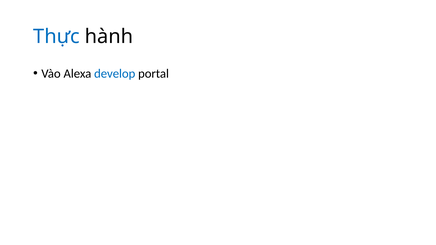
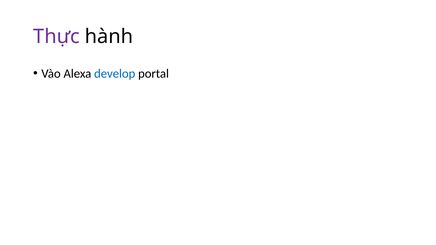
Thực colour: blue -> purple
